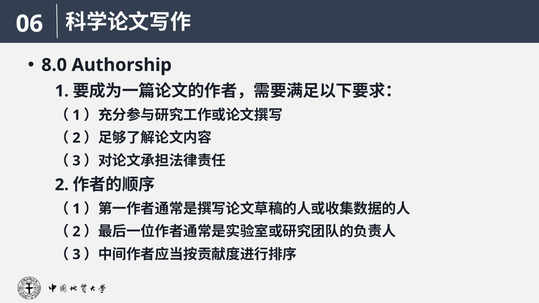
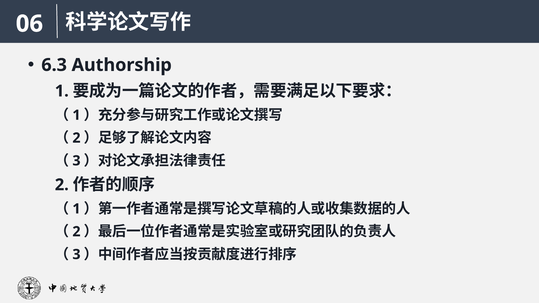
8.0: 8.0 -> 6.3
